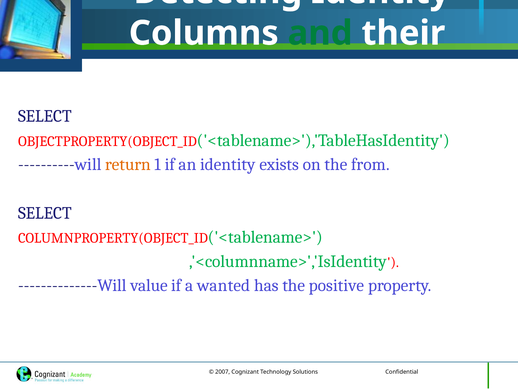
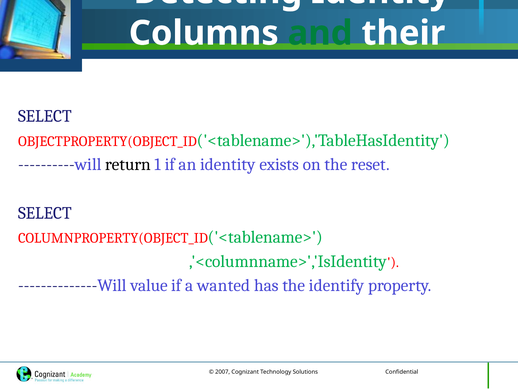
return colour: orange -> black
from: from -> reset
positive: positive -> identify
